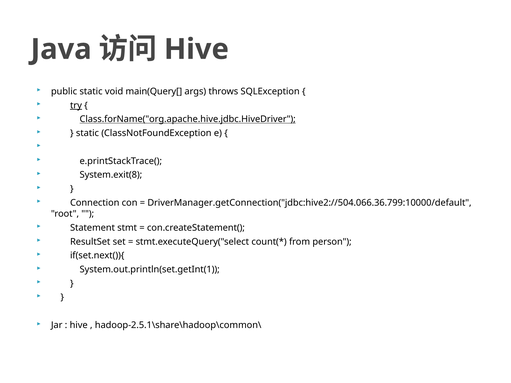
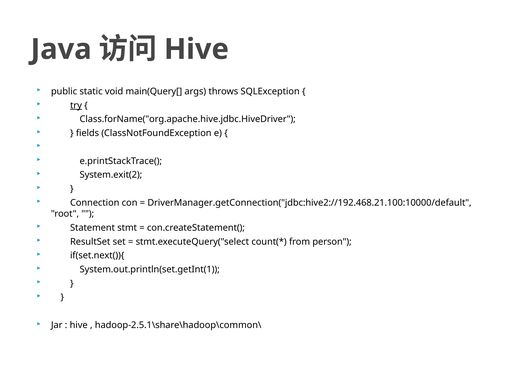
Class.forName("org.apache.hive.jdbc.HiveDriver underline: present -> none
static at (87, 133): static -> fields
System.exit(8: System.exit(8 -> System.exit(2
DriverManager.getConnection("jdbc:hive2://504.066.36.799:10000/default: DriverManager.getConnection("jdbc:hive2://504.066.36.799:10000/default -> DriverManager.getConnection("jdbc:hive2://192.468.21.100:10000/default
